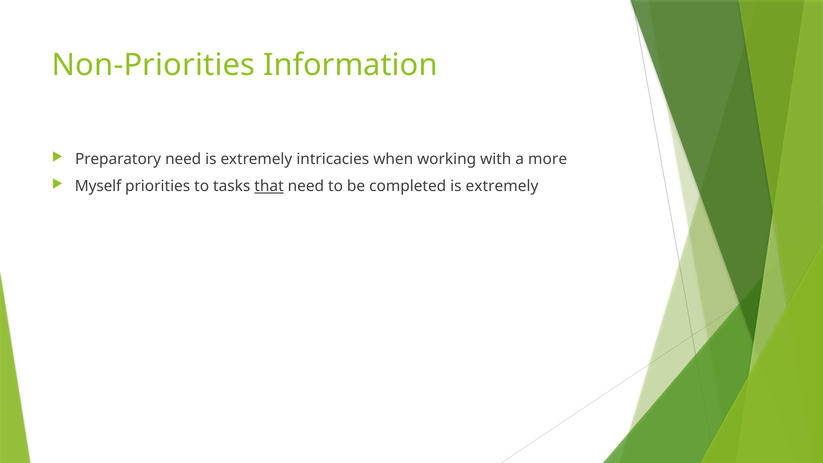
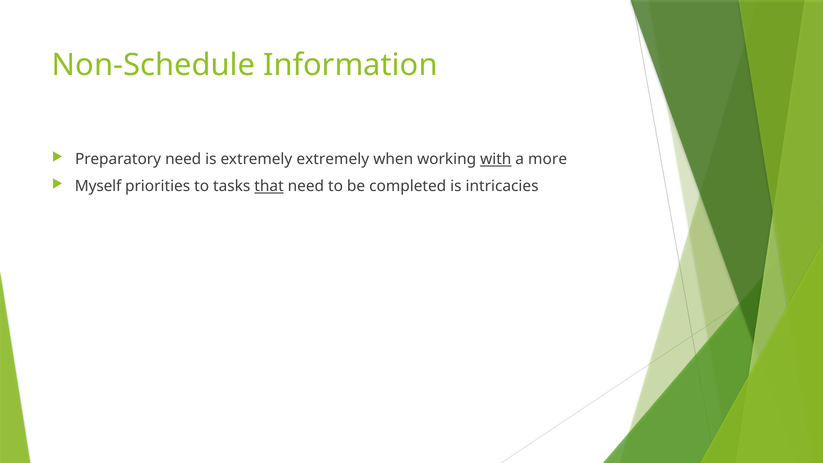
Non-Priorities: Non-Priorities -> Non-Schedule
extremely intricacies: intricacies -> extremely
with underline: none -> present
completed is extremely: extremely -> intricacies
